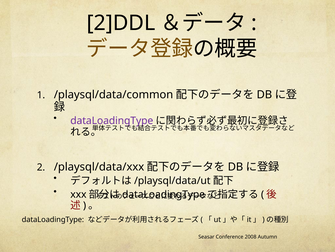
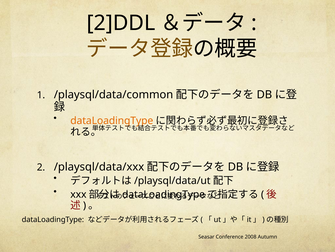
dataLoadingType at (112, 120) colour: purple -> orange
